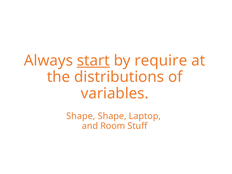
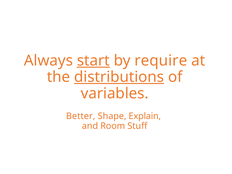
distributions underline: none -> present
Shape at (81, 116): Shape -> Better
Laptop: Laptop -> Explain
